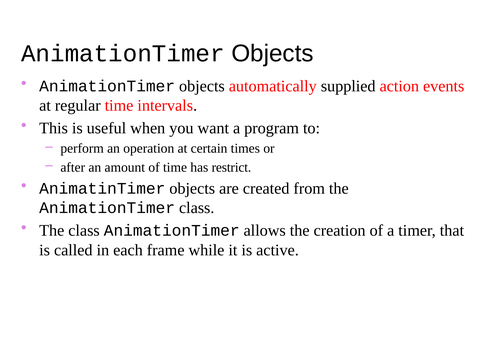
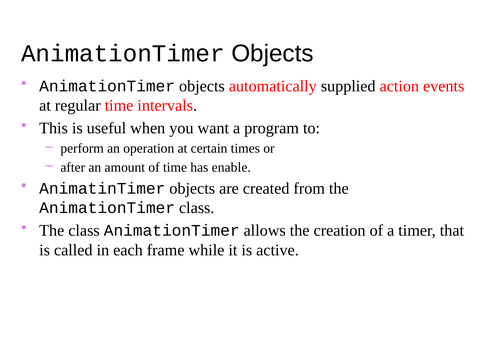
restrict: restrict -> enable
